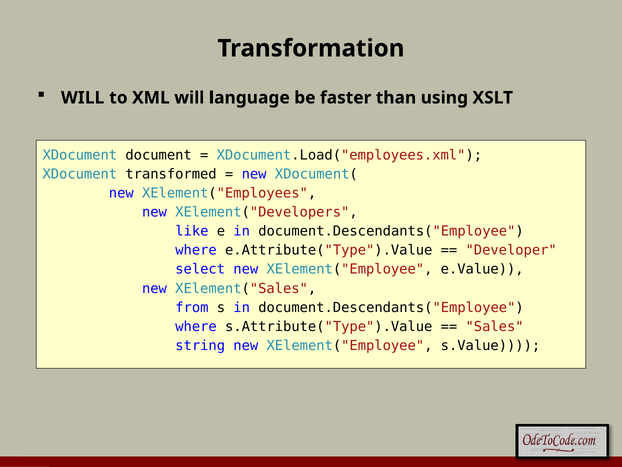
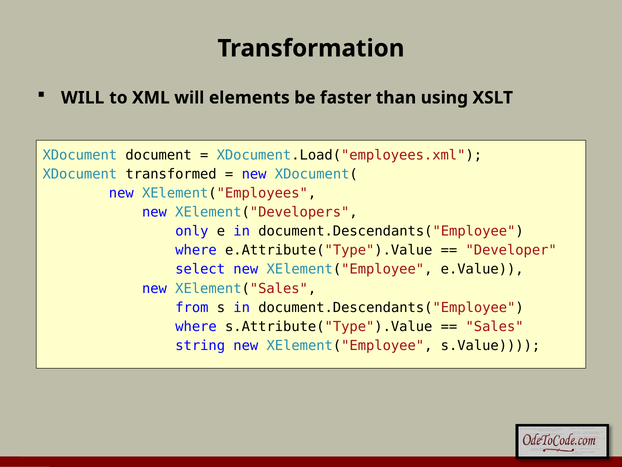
language: language -> elements
like: like -> only
